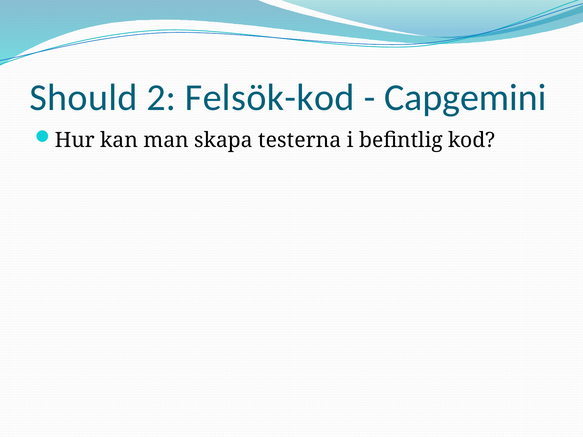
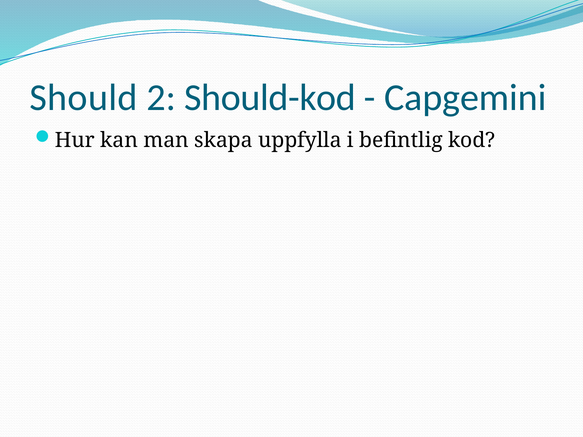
Felsök-kod: Felsök-kod -> Should-kod
testerna: testerna -> uppfylla
